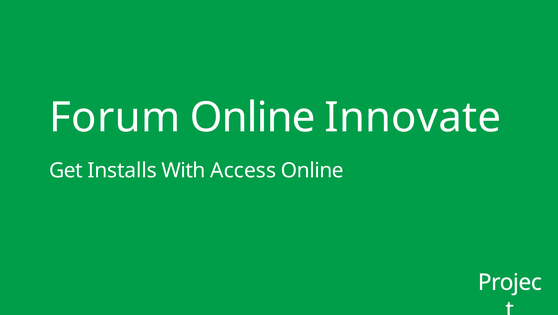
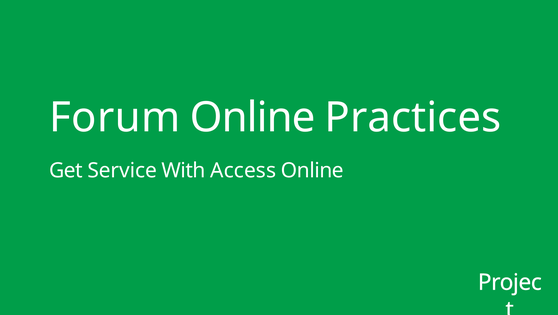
Innovate: Innovate -> Practices
Installs: Installs -> Service
